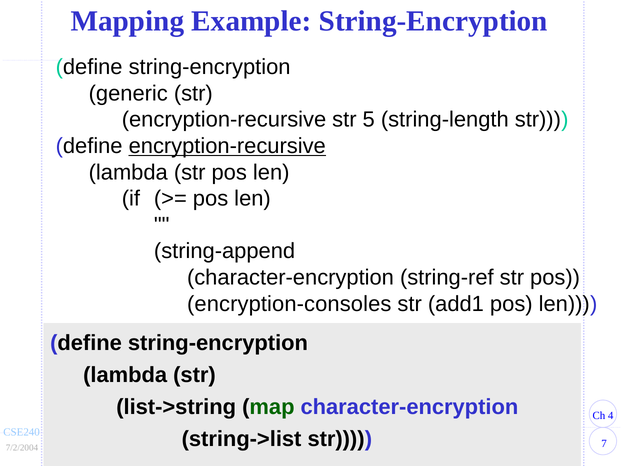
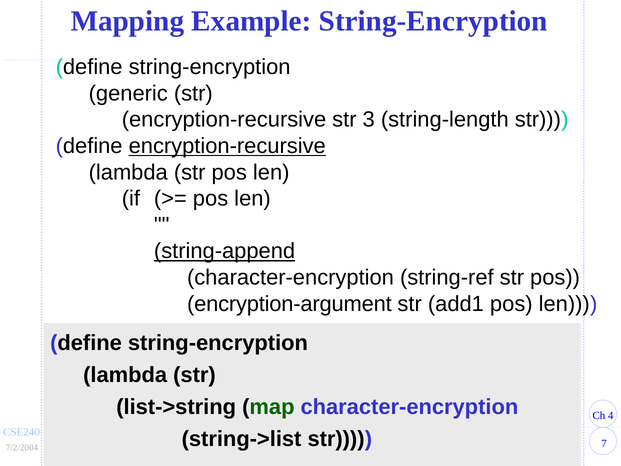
5: 5 -> 3
string-append underline: none -> present
encryption-consoles: encryption-consoles -> encryption-argument
